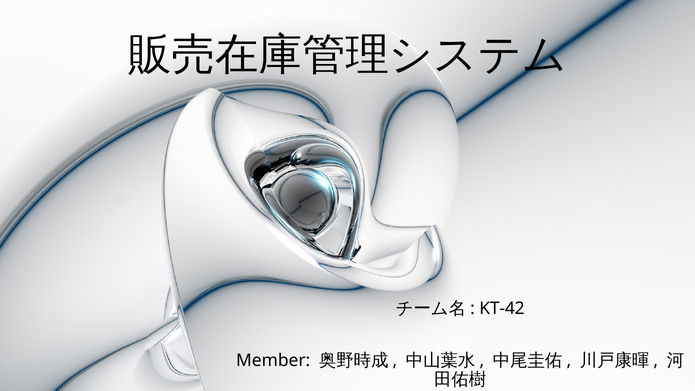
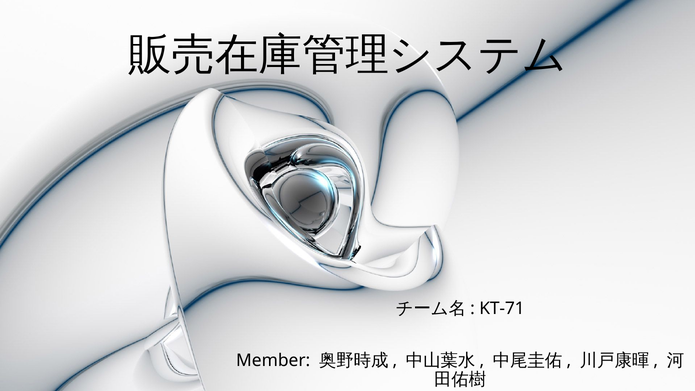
KT-42: KT-42 -> KT-71
